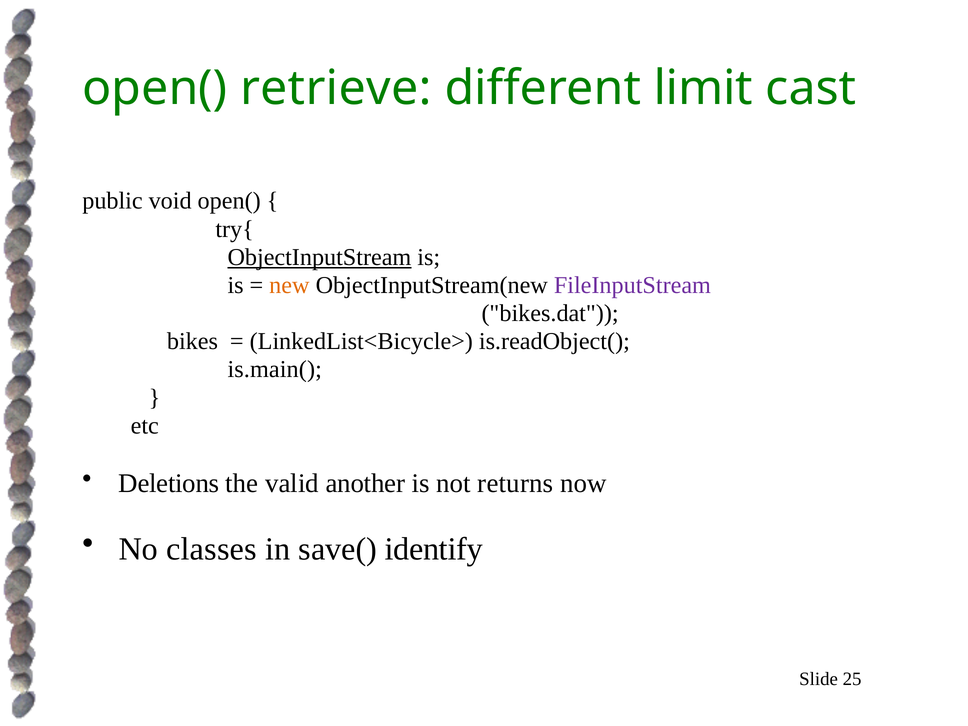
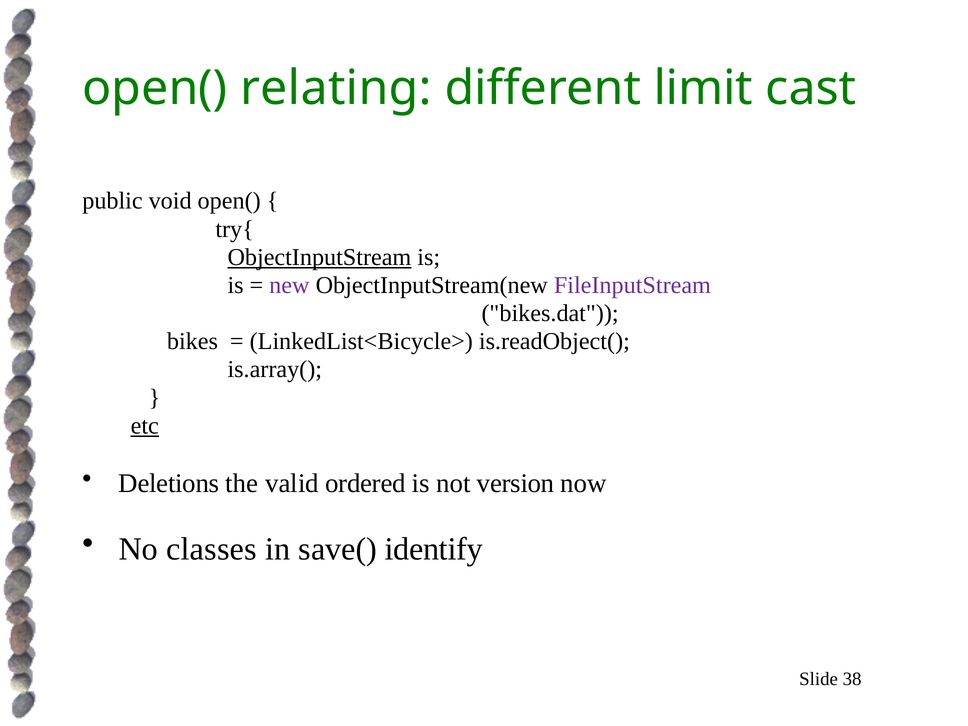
retrieve: retrieve -> relating
new colour: orange -> purple
is.main(: is.main( -> is.array(
etc underline: none -> present
another: another -> ordered
returns: returns -> version
25: 25 -> 38
